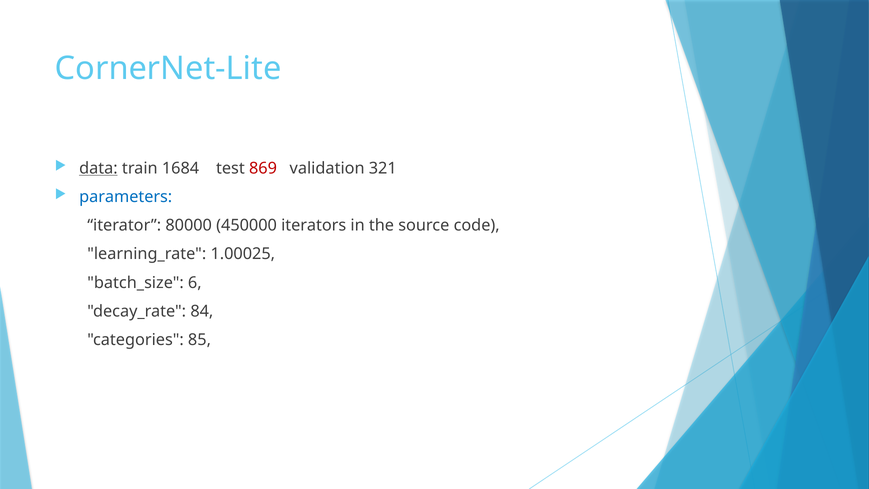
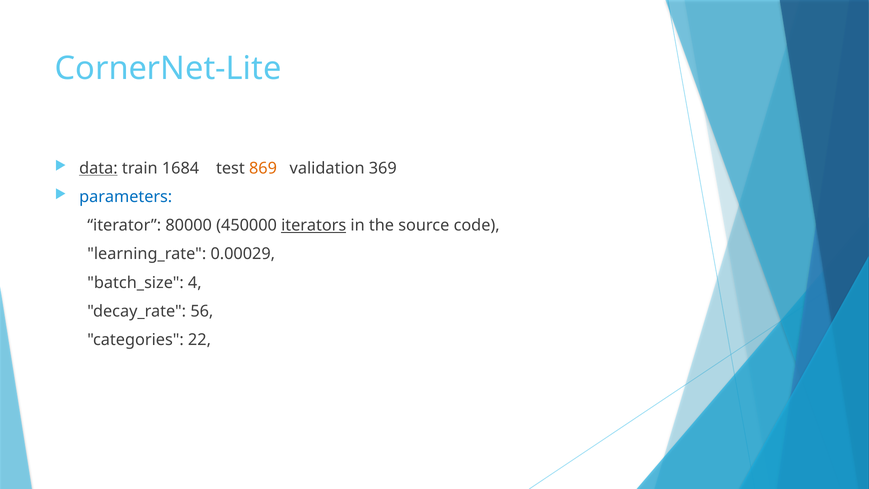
869 colour: red -> orange
321: 321 -> 369
iterators underline: none -> present
1.00025: 1.00025 -> 0.00029
6: 6 -> 4
84: 84 -> 56
85: 85 -> 22
